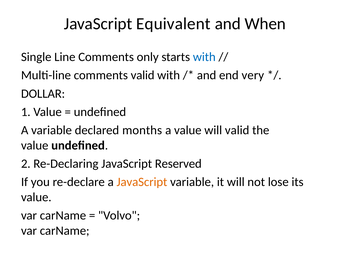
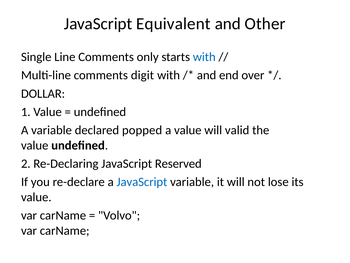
When: When -> Other
comments valid: valid -> digit
very: very -> over
months: months -> popped
JavaScript at (142, 182) colour: orange -> blue
